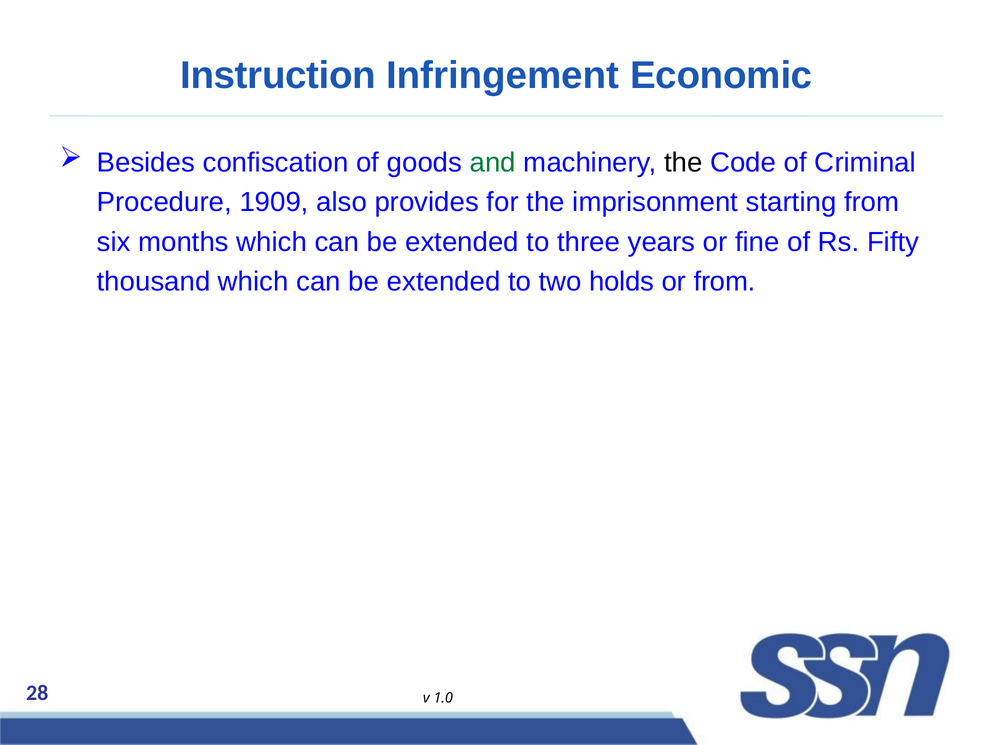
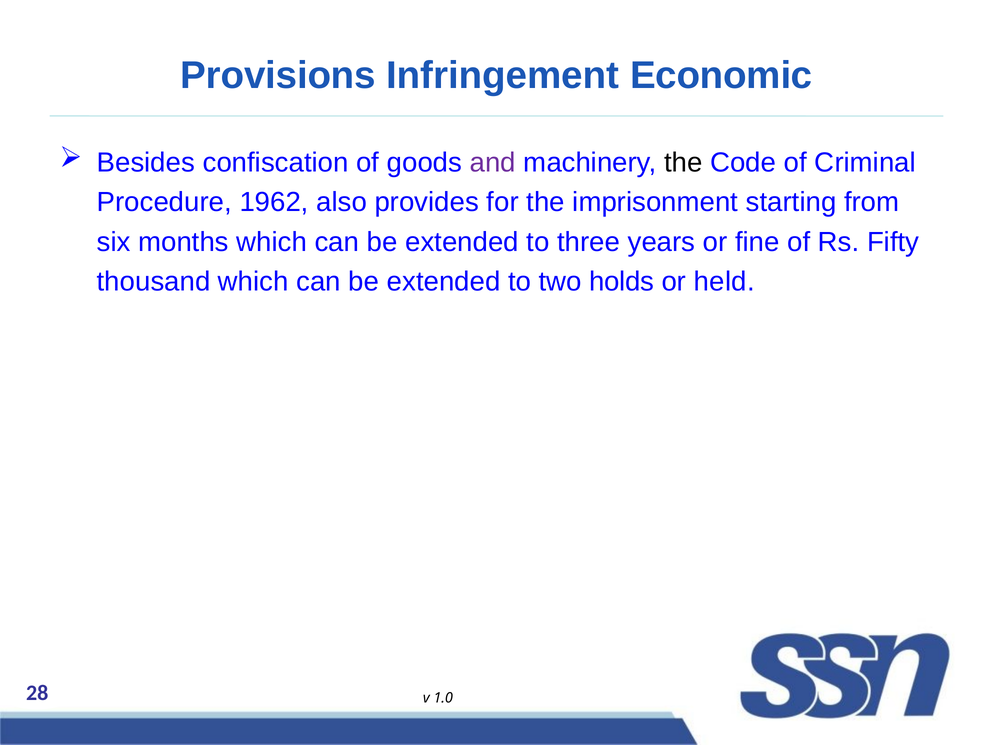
Instruction: Instruction -> Provisions
and colour: green -> purple
1909: 1909 -> 1962
or from: from -> held
